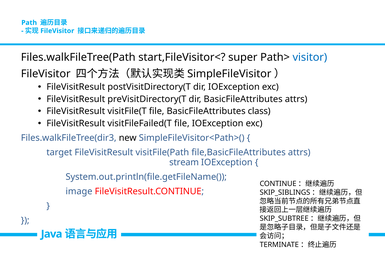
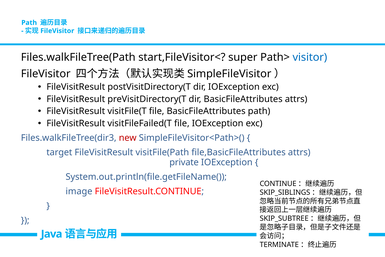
BasicFileAttributes class: class -> path
new colour: black -> red
stream: stream -> private
